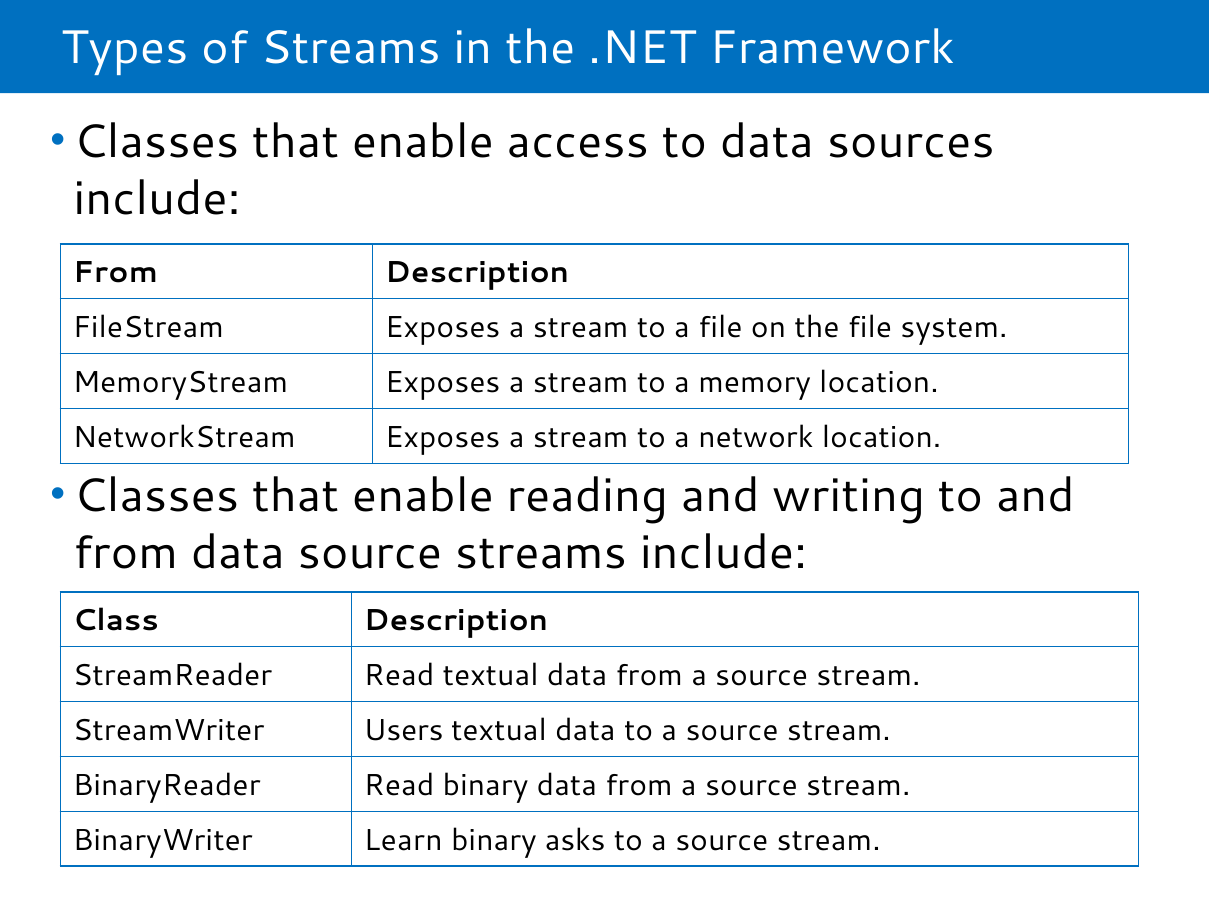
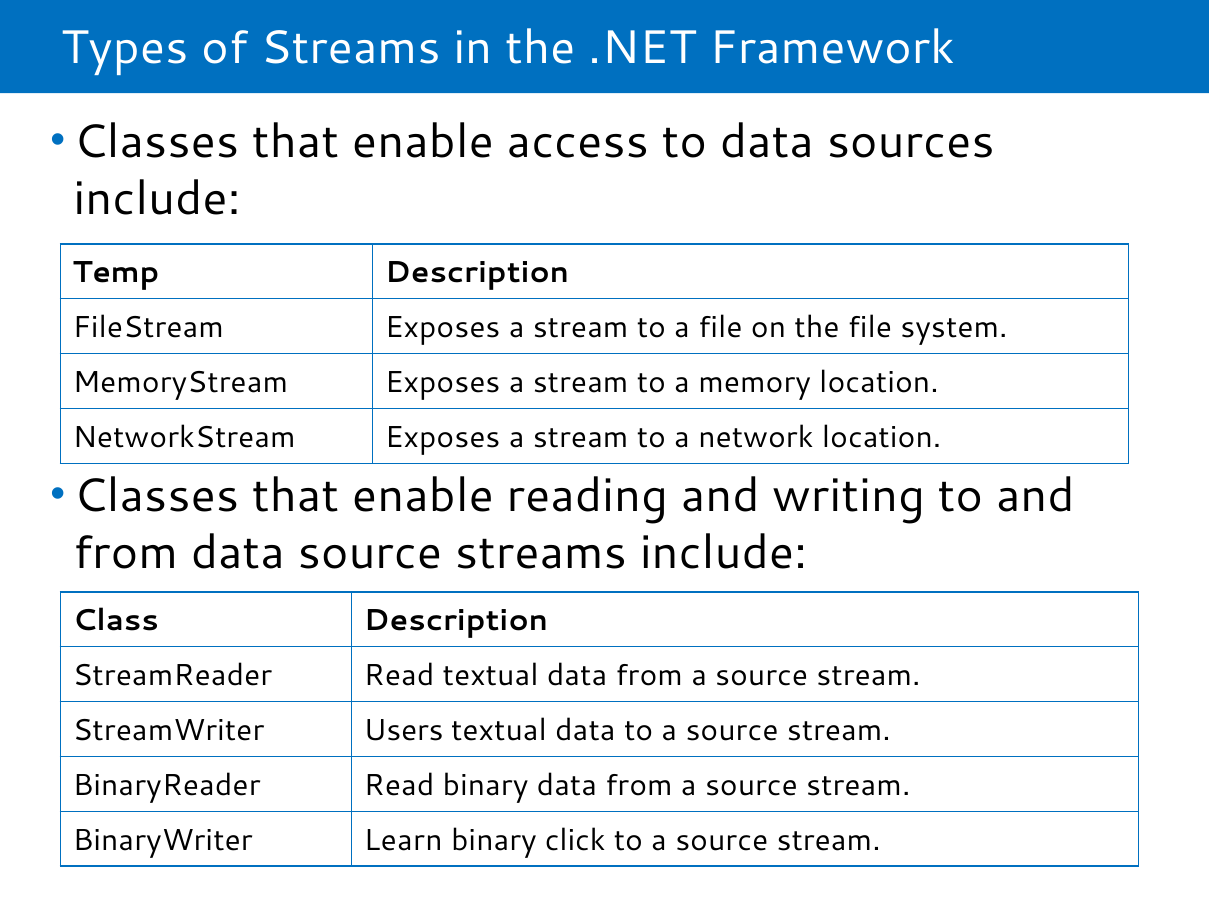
From at (116, 273): From -> Temp
asks: asks -> click
